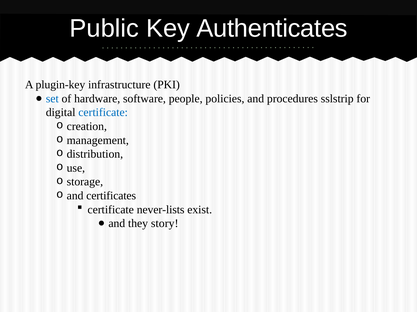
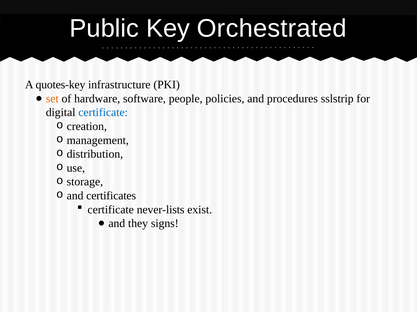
Authenticates: Authenticates -> Orchestrated
plugin-key: plugin-key -> quotes-key
set colour: blue -> orange
story: story -> signs
